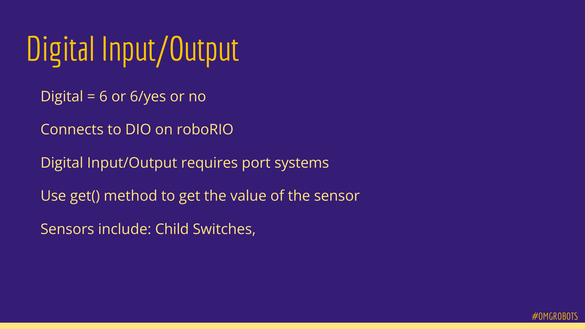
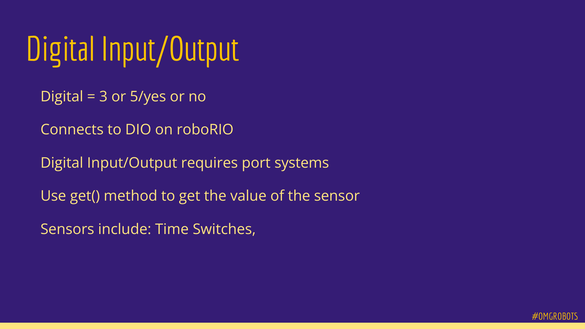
6: 6 -> 3
6/yes: 6/yes -> 5/yes
Child: Child -> Time
